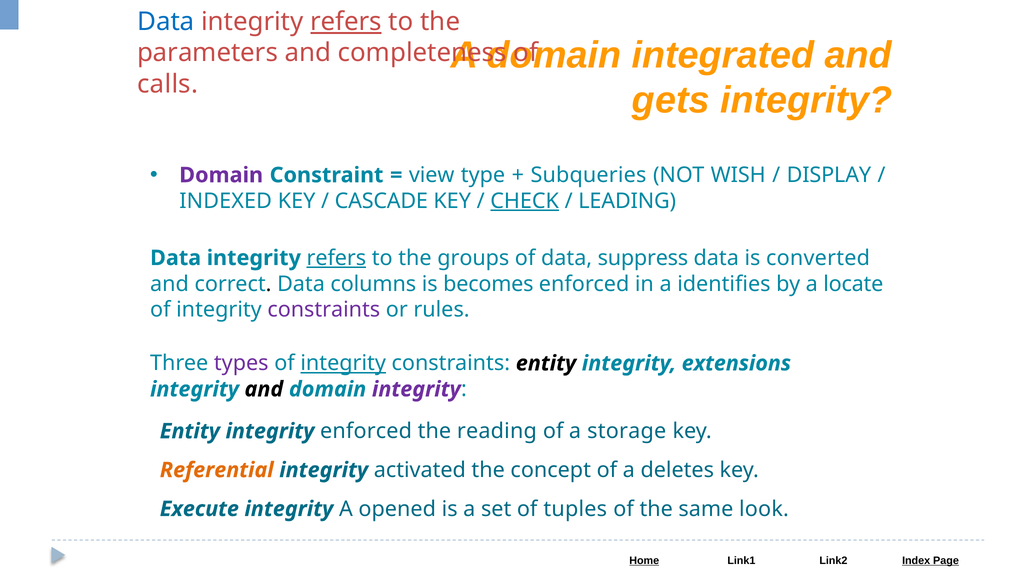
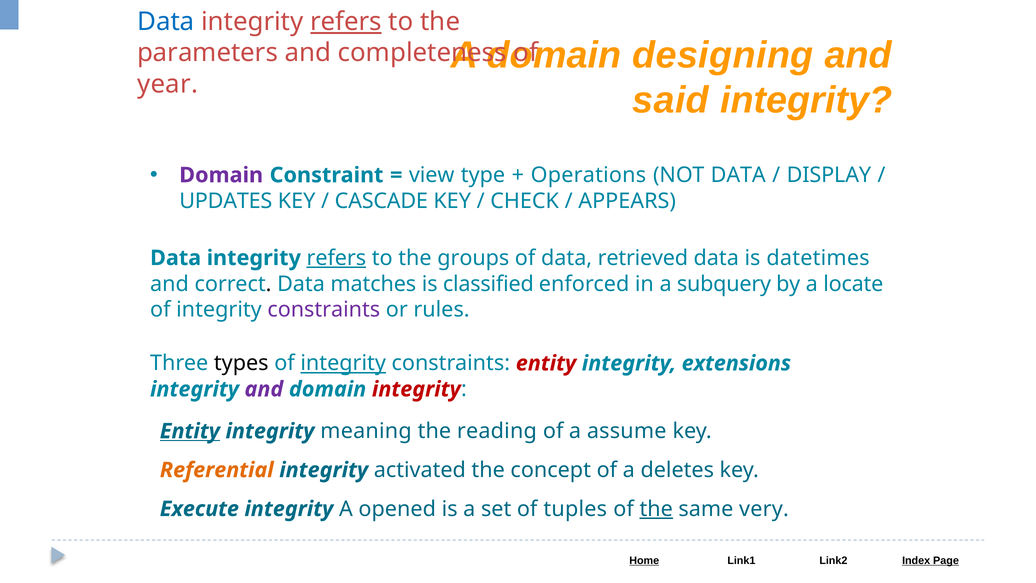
integrated: integrated -> designing
calls: calls -> year
gets: gets -> said
Subqueries: Subqueries -> Operations
NOT WISH: WISH -> DATA
INDEXED: INDEXED -> UPDATES
CHECK underline: present -> none
LEADING: LEADING -> APPEARS
suppress: suppress -> retrieved
converted: converted -> datetimes
columns: columns -> matches
becomes: becomes -> classified
identifies: identifies -> subquery
types colour: purple -> black
entity at (546, 363) colour: black -> red
and at (264, 389) colour: black -> purple
integrity at (416, 389) colour: purple -> red
Entity at (190, 431) underline: none -> present
integrity enforced: enforced -> meaning
storage: storage -> assume
the at (656, 509) underline: none -> present
look: look -> very
